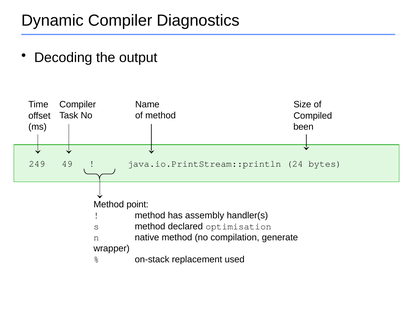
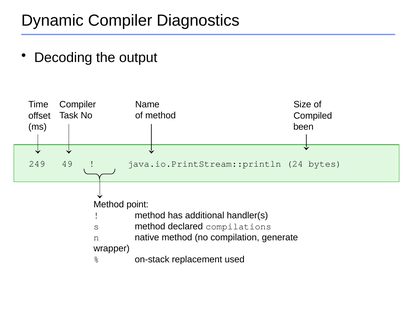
assembly: assembly -> additional
optimisation: optimisation -> compilations
